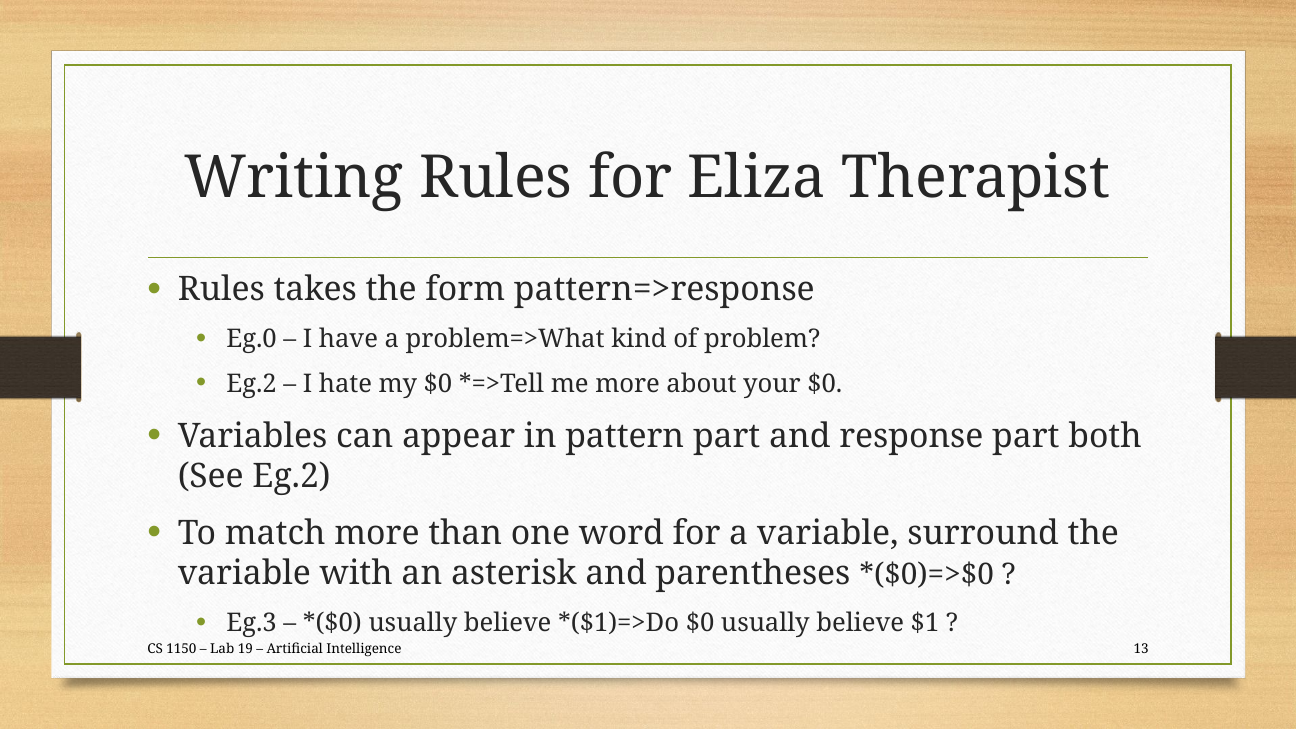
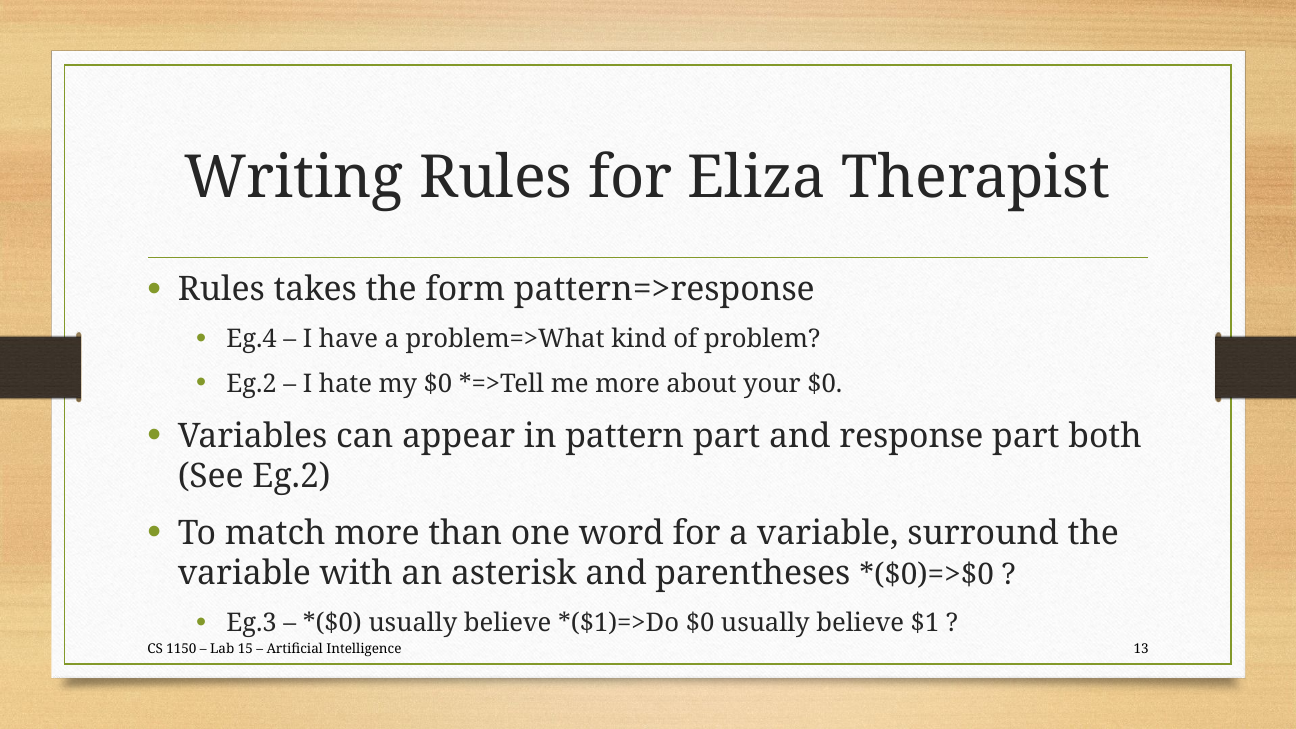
Eg.0: Eg.0 -> Eg.4
19: 19 -> 15
